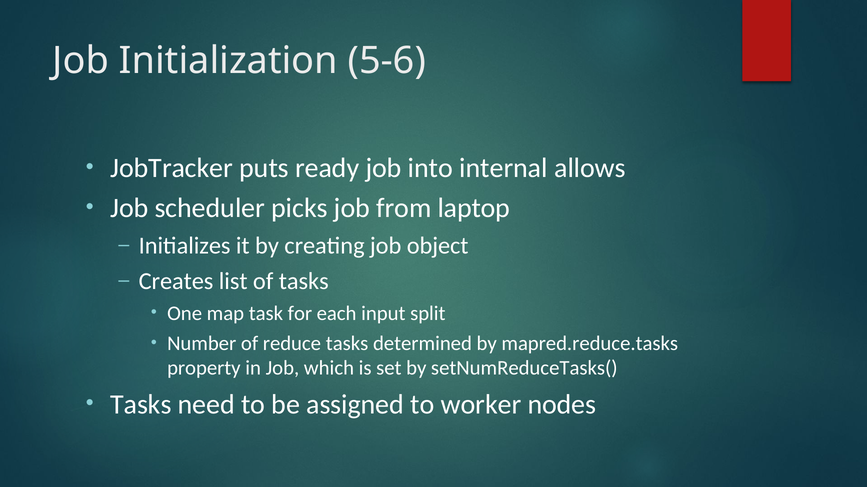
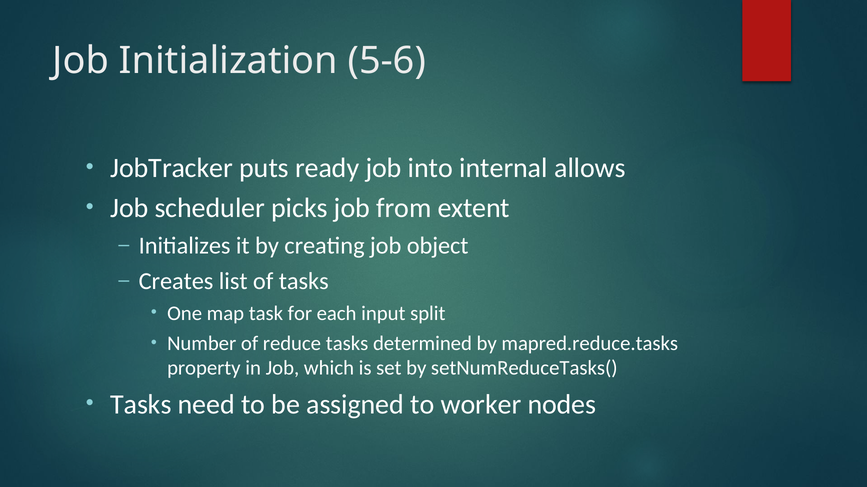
laptop: laptop -> extent
